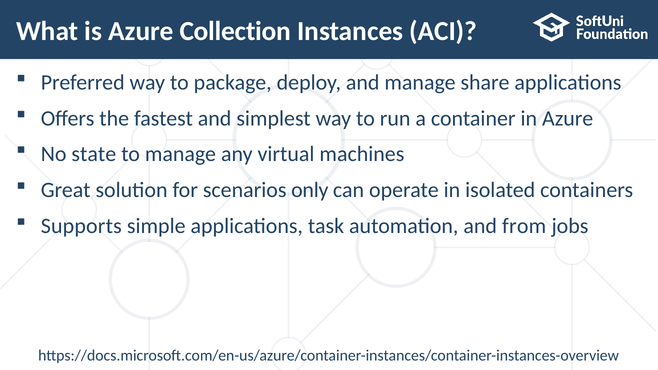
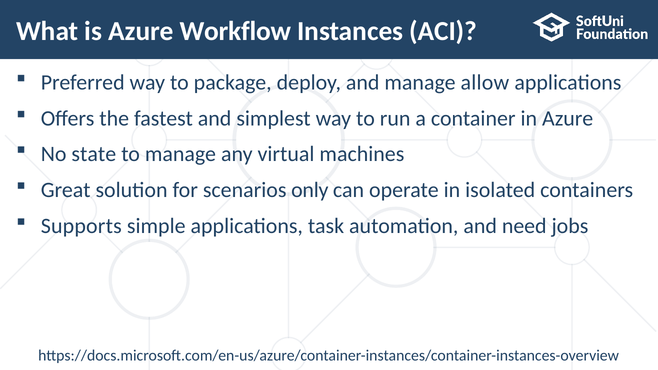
Collection: Collection -> Workflow
share: share -> allow
from: from -> need
